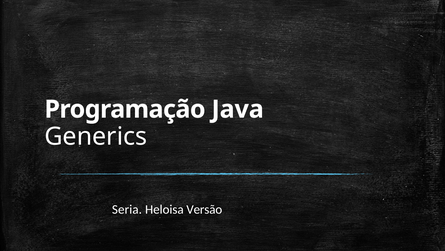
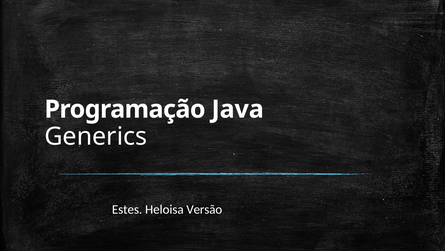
Seria: Seria -> Estes
